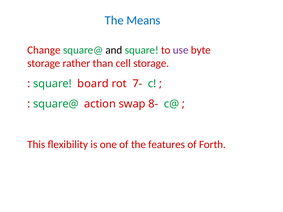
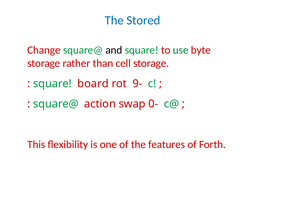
Means: Means -> Stored
use colour: purple -> green
7-: 7- -> 9-
8-: 8- -> 0-
